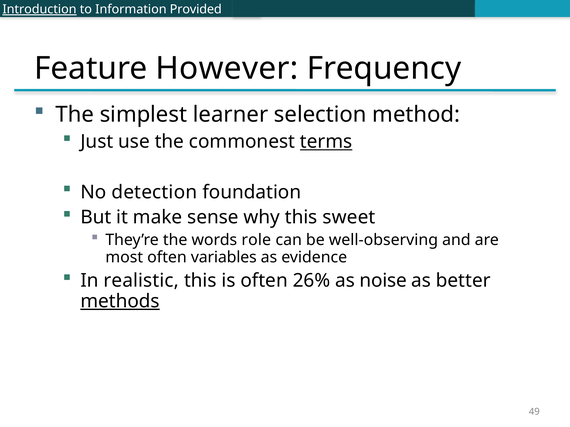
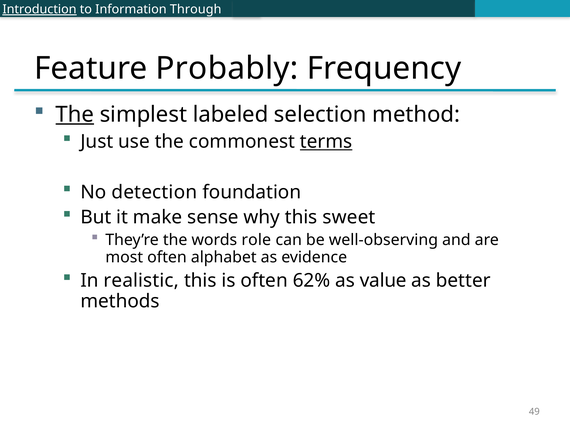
Provided: Provided -> Through
However: However -> Probably
The at (75, 115) underline: none -> present
learner: learner -> labeled
variables: variables -> alphabet
26%: 26% -> 62%
noise: noise -> value
methods underline: present -> none
